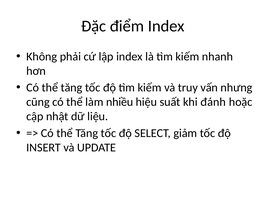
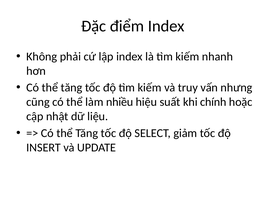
đánh: đánh -> chính
